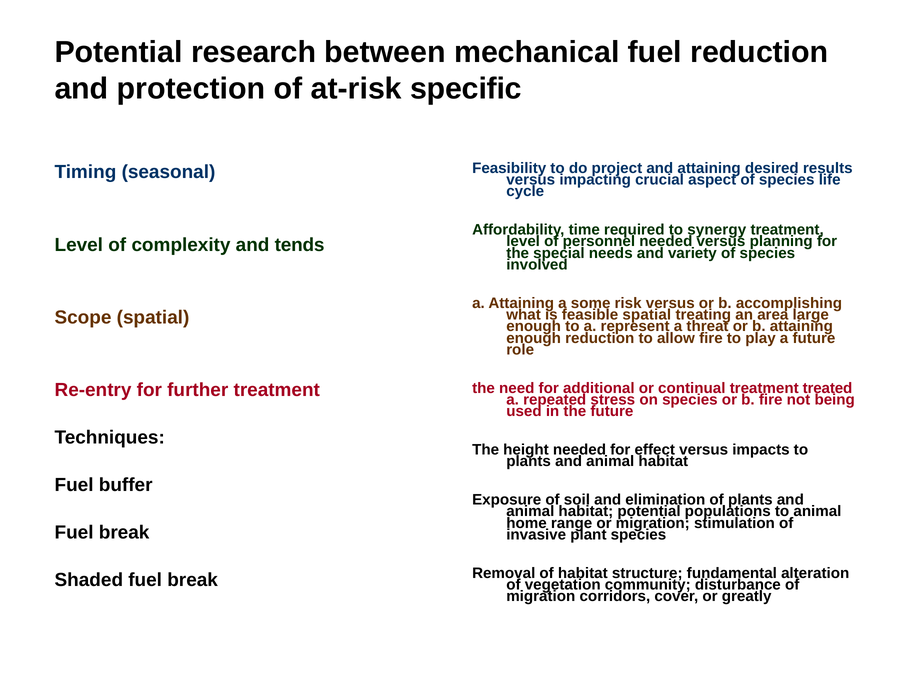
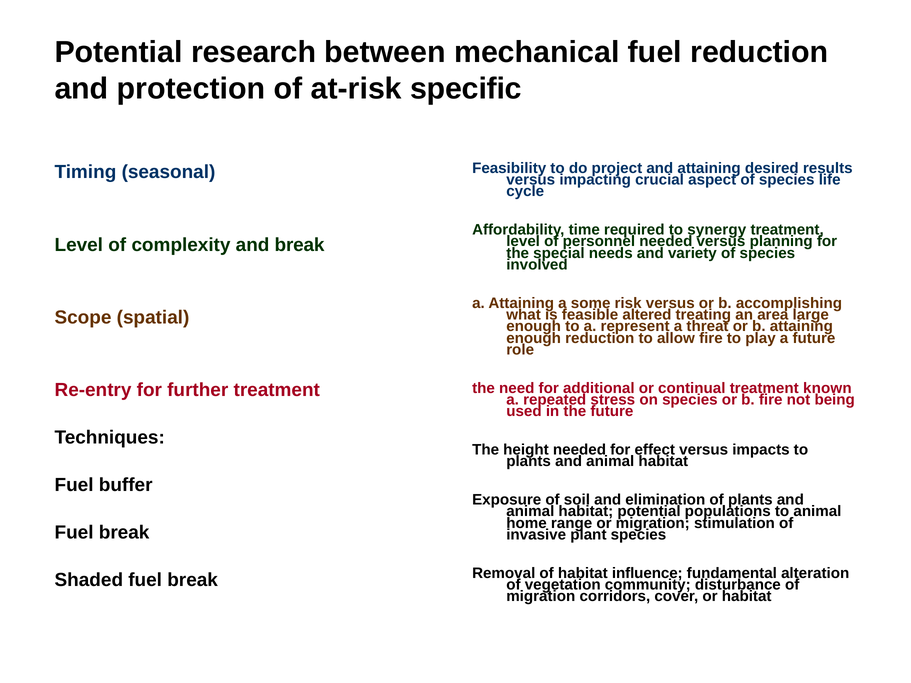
and tends: tends -> break
feasible spatial: spatial -> altered
treated: treated -> known
structure: structure -> influence
or greatly: greatly -> habitat
